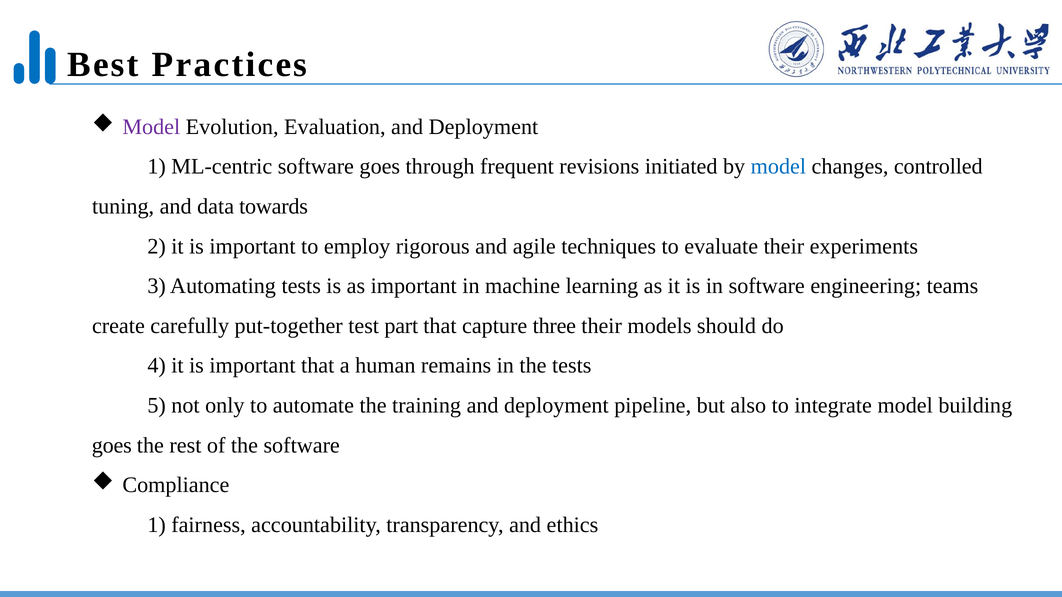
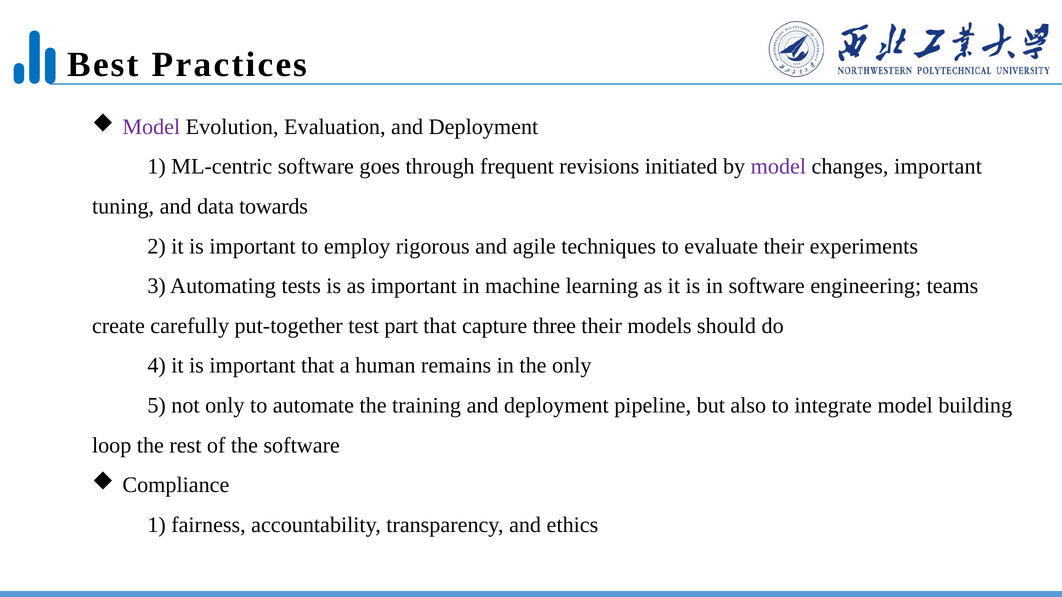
model at (778, 167) colour: blue -> purple
changes controlled: controlled -> important
the tests: tests -> only
goes at (112, 446): goes -> loop
